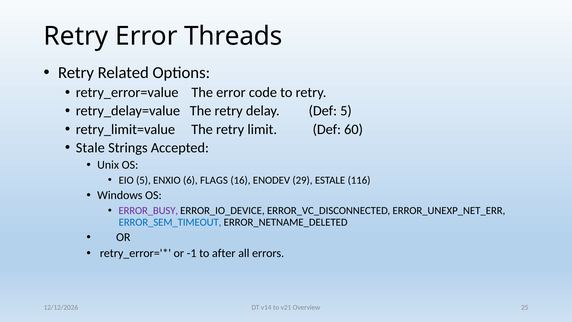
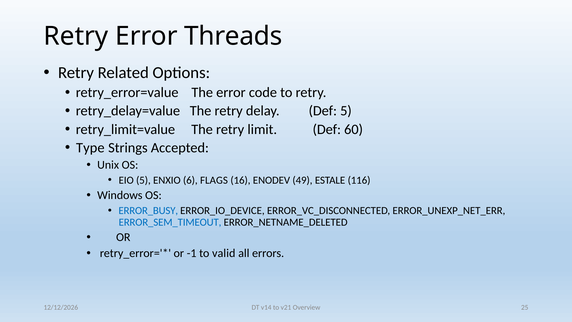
Stale: Stale -> Type
29: 29 -> 49
ERROR_BUSY colour: purple -> blue
after: after -> valid
